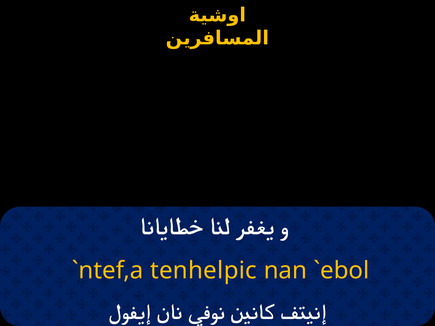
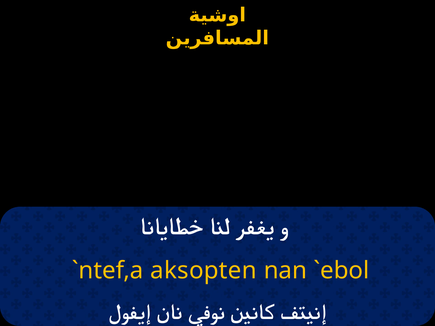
tenhelpic: tenhelpic -> aksopten
